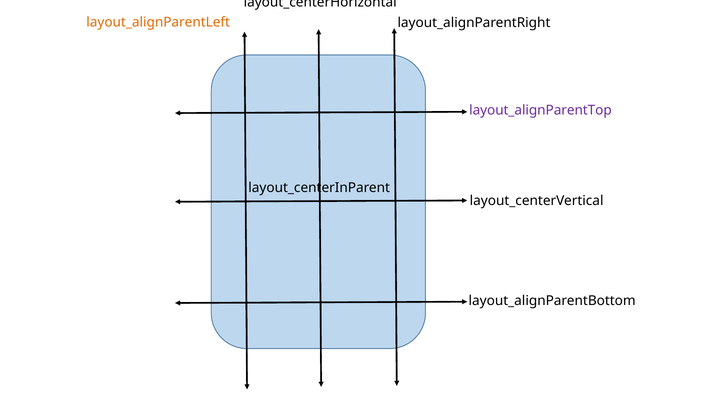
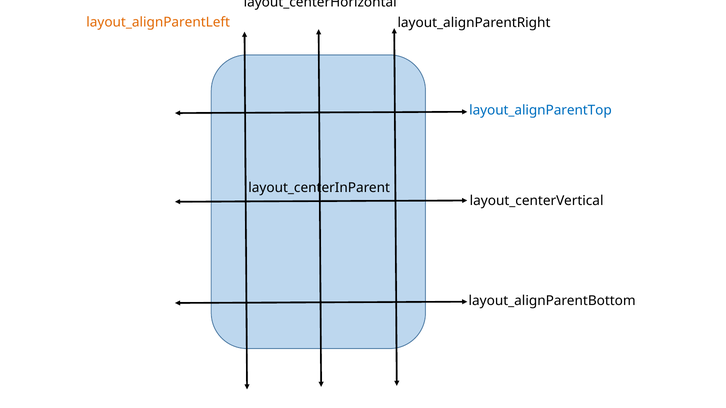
layout_alignParentTop colour: purple -> blue
